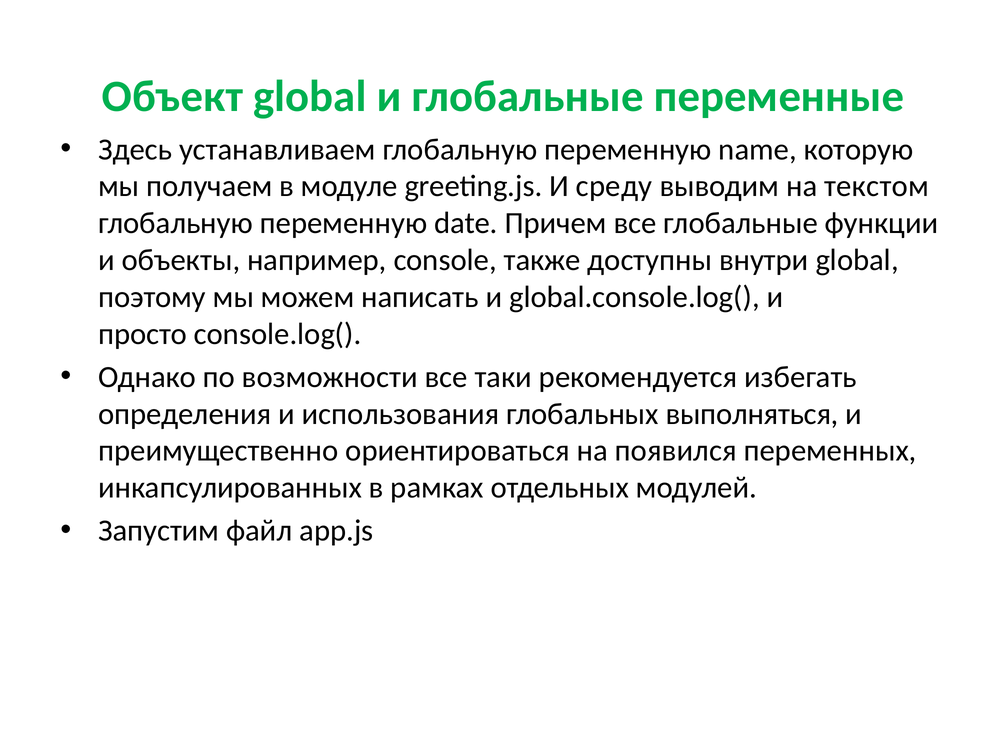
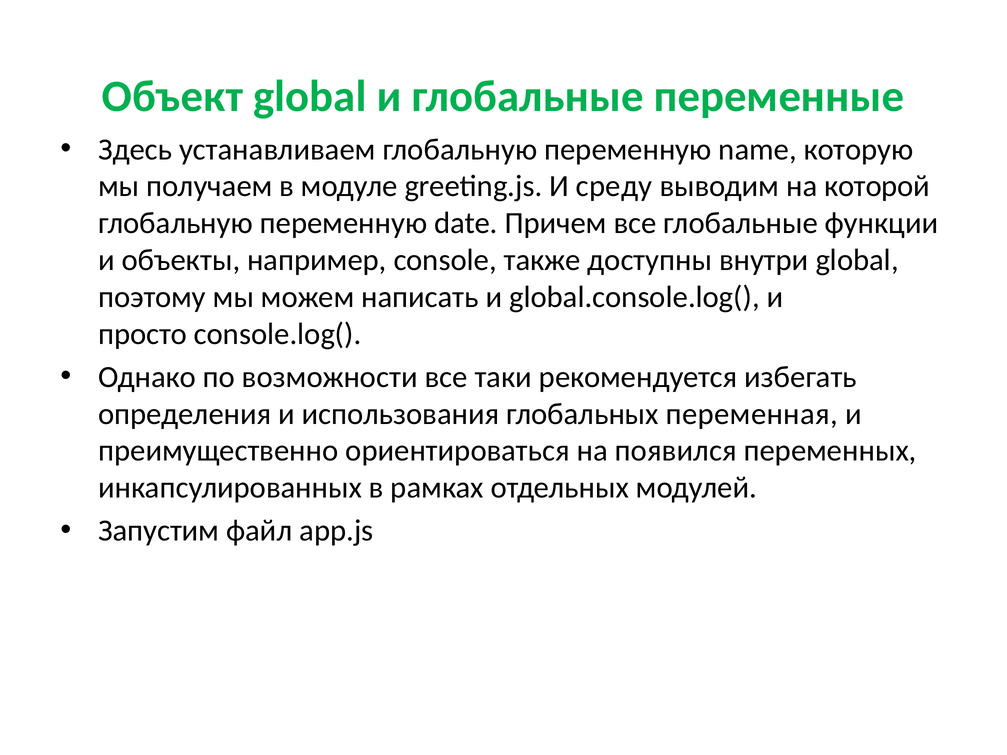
текстом: текстом -> которой
выполняться: выполняться -> переменная
